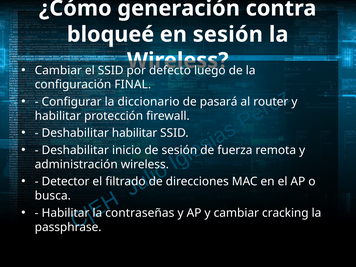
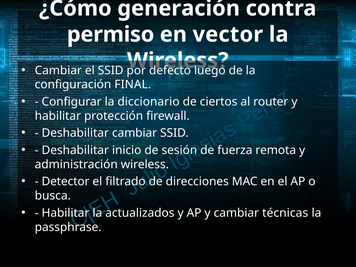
bloqueé: bloqueé -> permiso
en sesión: sesión -> vector
pasará: pasará -> ciertos
Deshabilitar habilitar: habilitar -> cambiar
contraseñas: contraseñas -> actualizados
cracking: cracking -> técnicas
